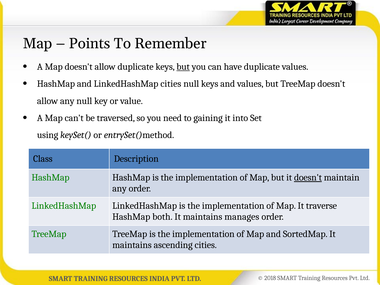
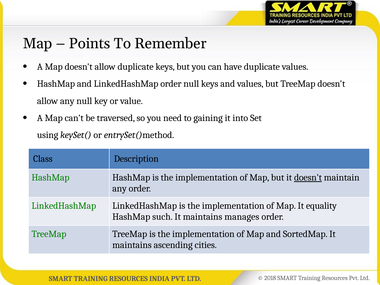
but at (183, 67) underline: present -> none
LinkedHashMap cities: cities -> order
traverse: traverse -> equality
both: both -> such
